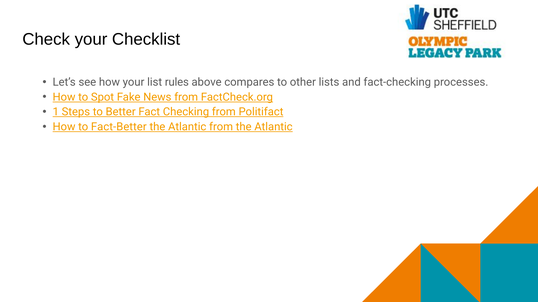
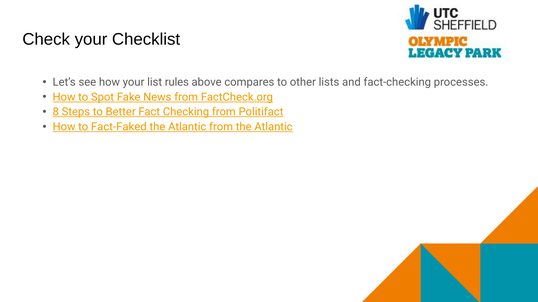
1: 1 -> 8
Fact-Better: Fact-Better -> Fact-Faked
